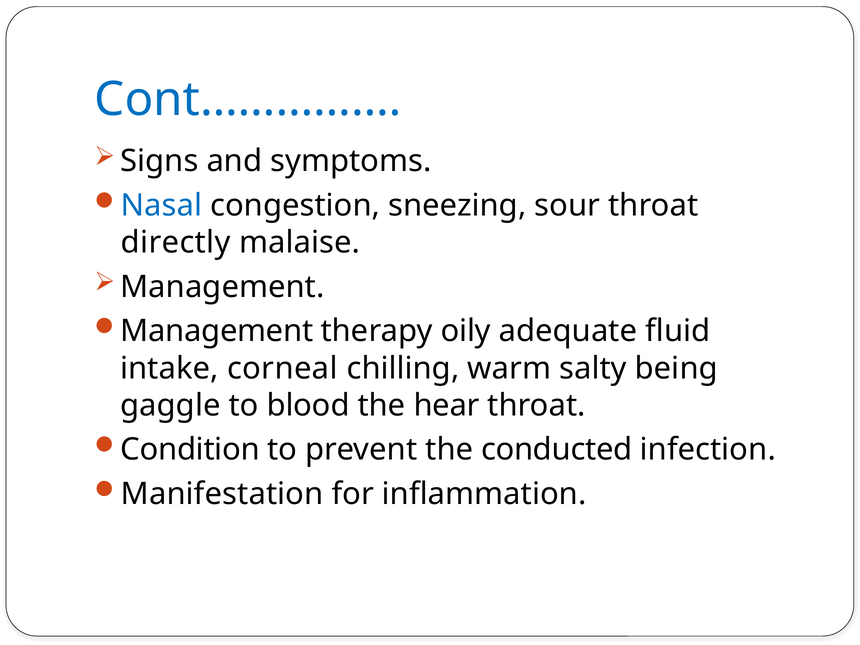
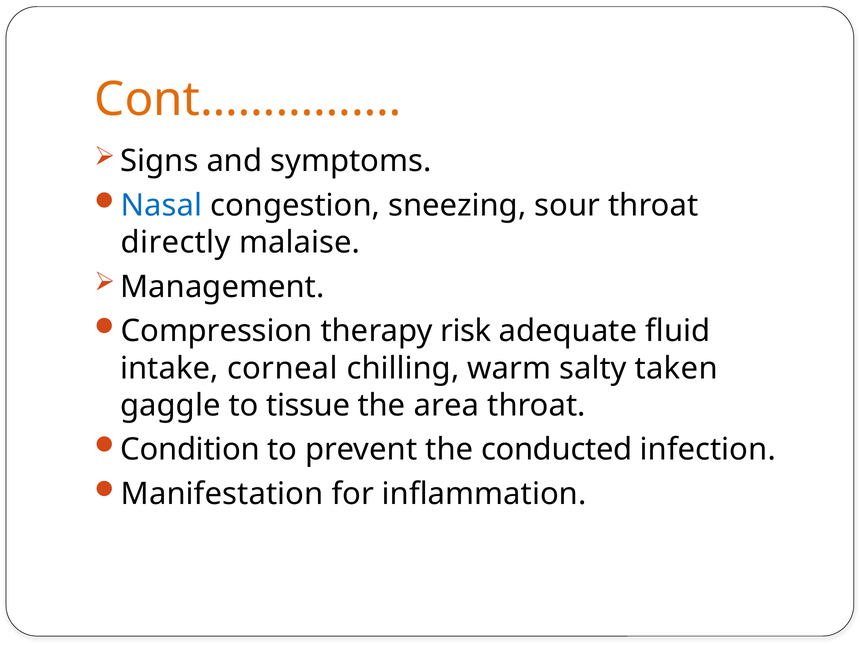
Cont…………… colour: blue -> orange
Management at (217, 331): Management -> Compression
oily: oily -> risk
being: being -> taken
blood: blood -> tissue
hear: hear -> area
